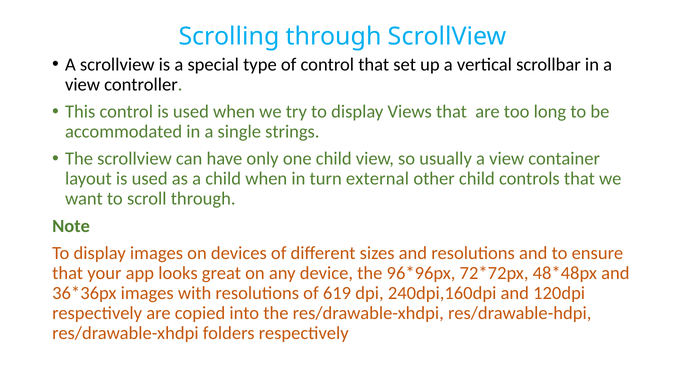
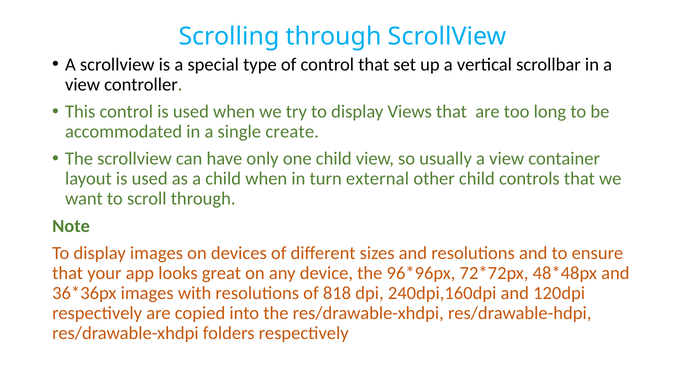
strings: strings -> create
619: 619 -> 818
